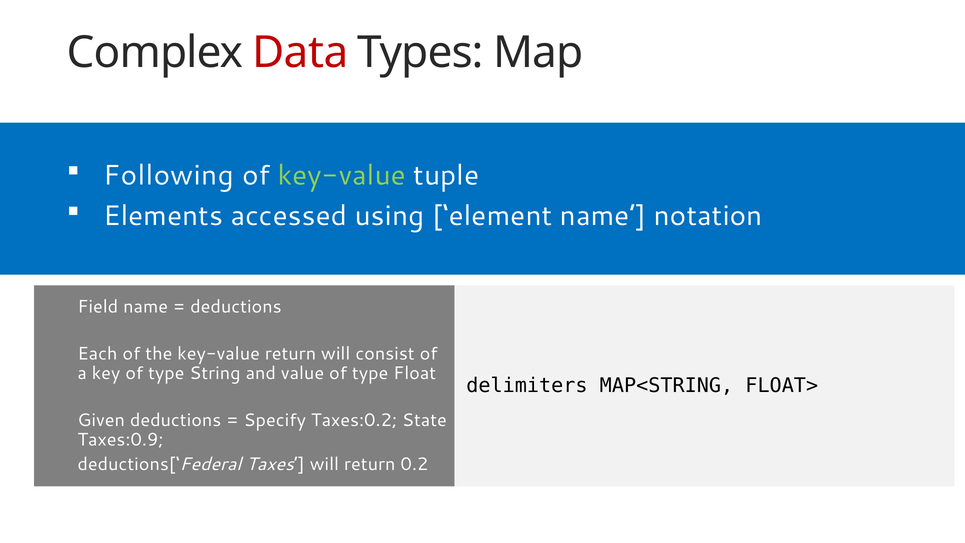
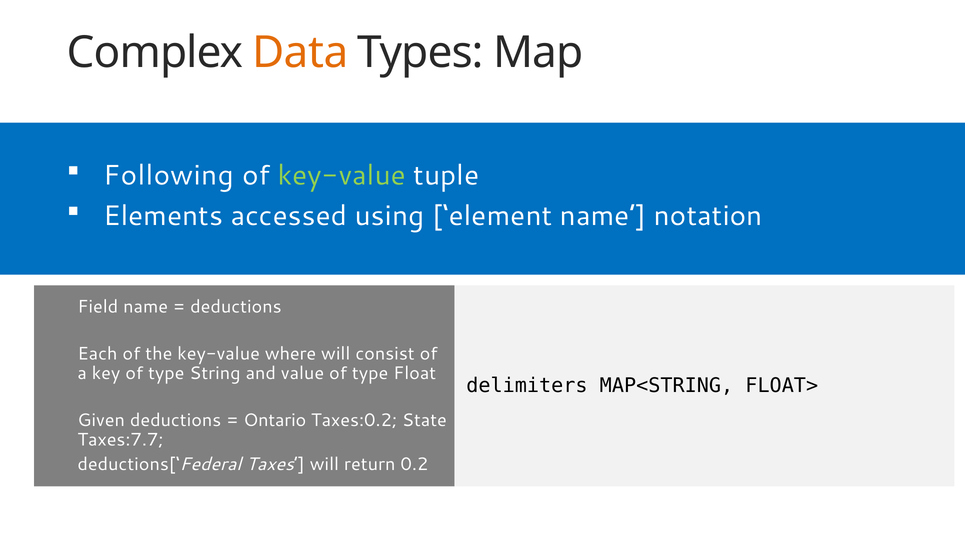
Data colour: red -> orange
key-value return: return -> where
Specify: Specify -> Ontario
Taxes:0.9: Taxes:0.9 -> Taxes:7.7
